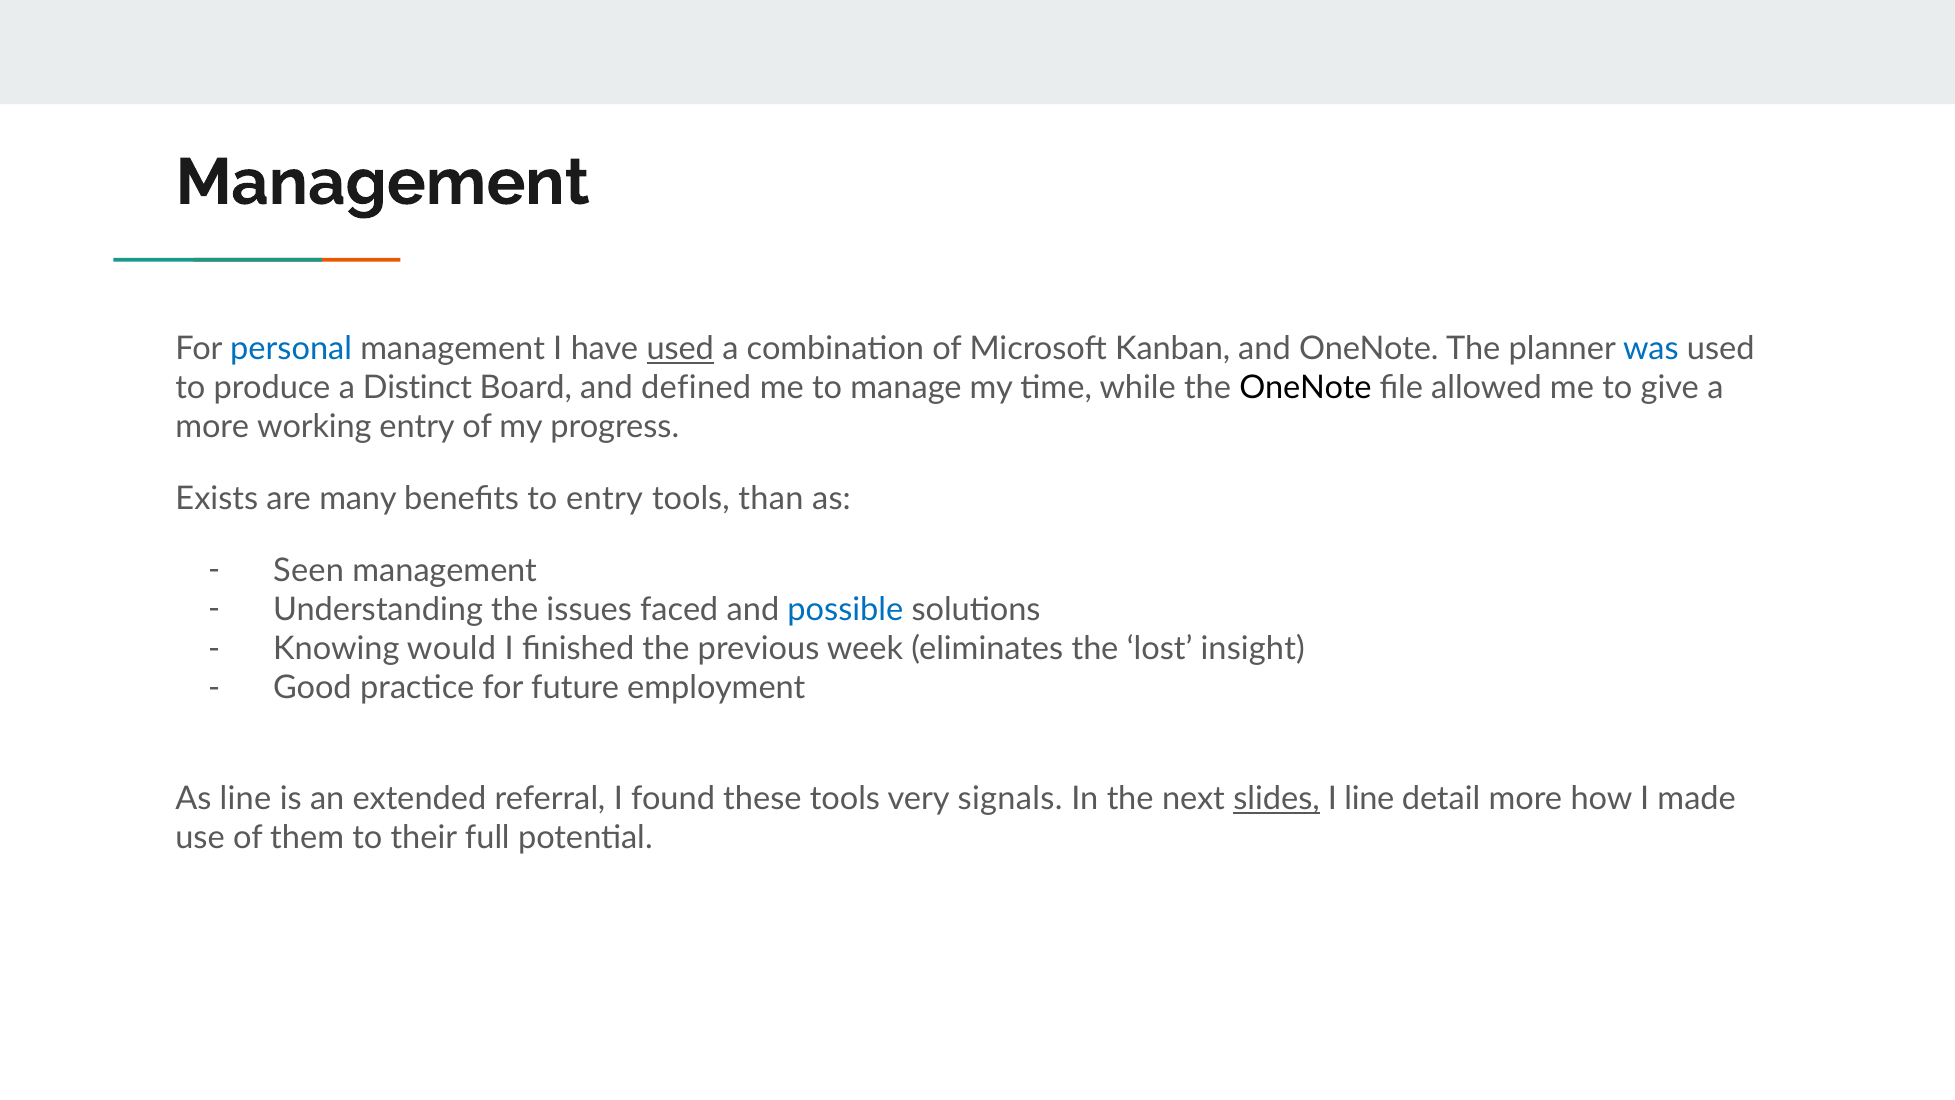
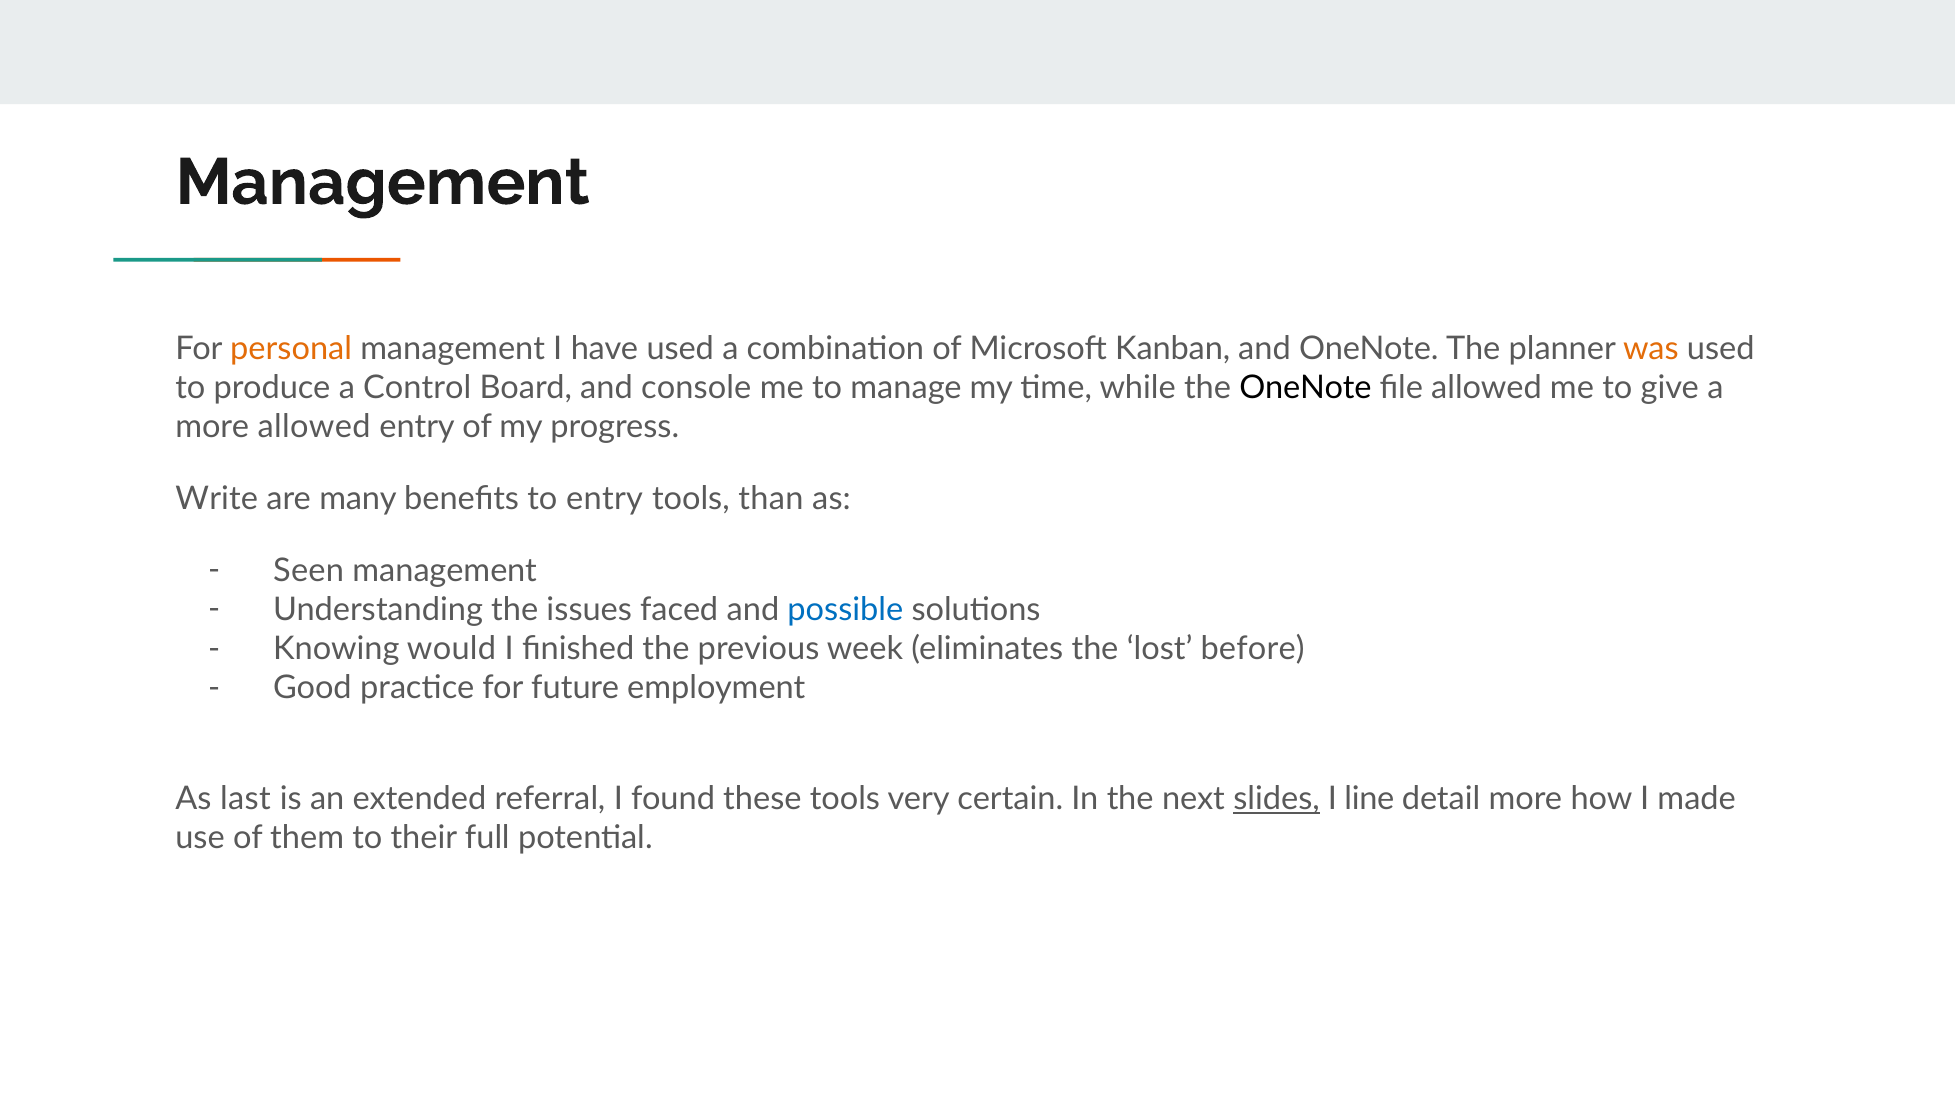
personal colour: blue -> orange
used at (680, 349) underline: present -> none
was colour: blue -> orange
Distinct: Distinct -> Control
defined: defined -> console
more working: working -> allowed
Exists: Exists -> Write
insight: insight -> before
As line: line -> last
signals: signals -> certain
